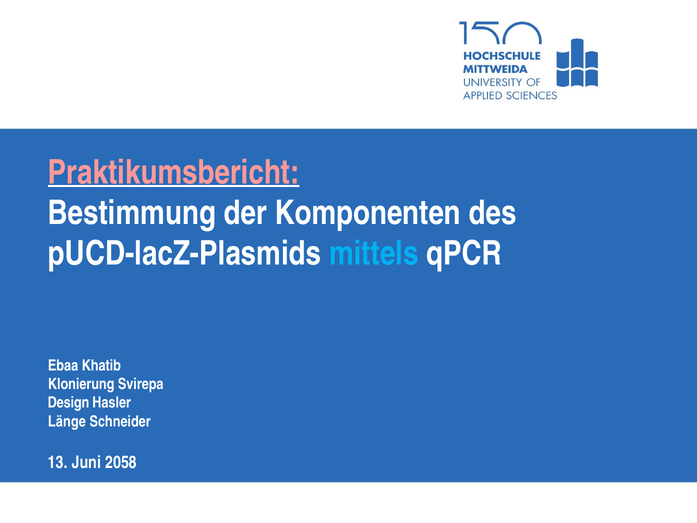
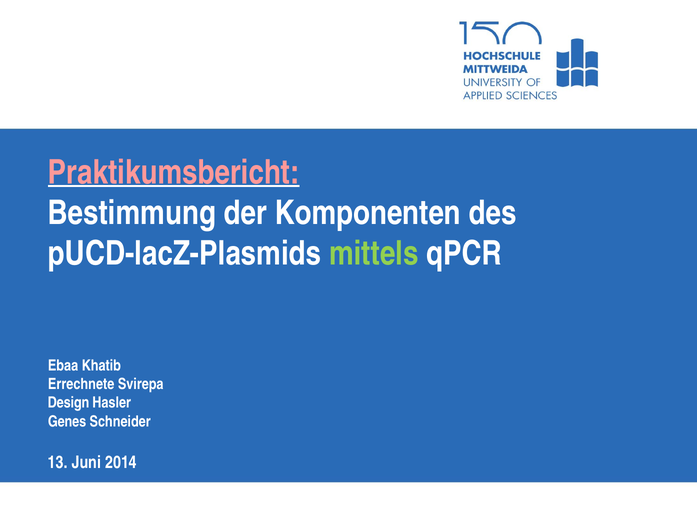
mittels colour: light blue -> light green
Klonierung: Klonierung -> Errechnete
Länge: Länge -> Genes
2058: 2058 -> 2014
